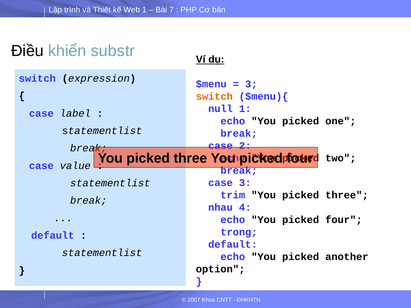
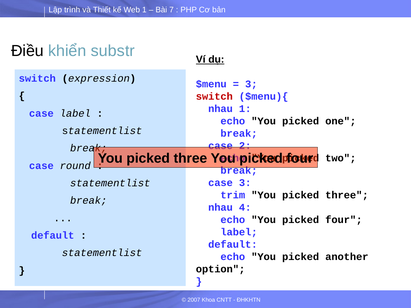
switch at (214, 97) colour: orange -> red
null at (220, 109): null -> nhau
value: value -> round
trong at (239, 232): trong -> label
